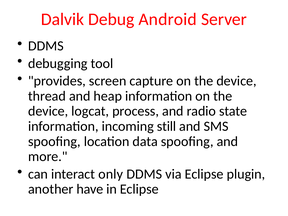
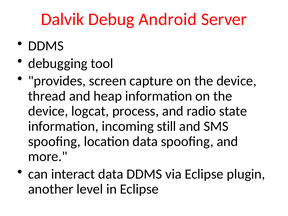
interact only: only -> data
have: have -> level
